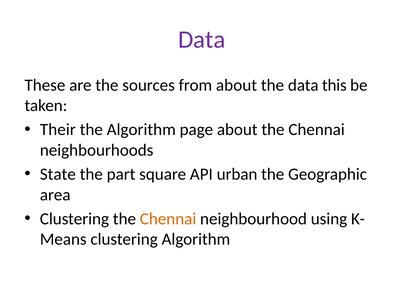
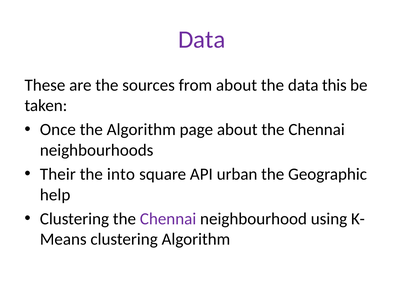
Their: Their -> Once
State: State -> Their
part: part -> into
area: area -> help
Chennai at (168, 219) colour: orange -> purple
